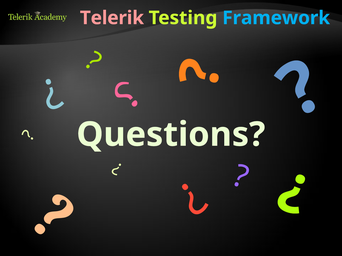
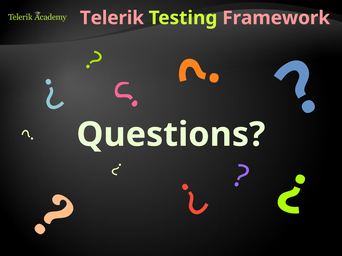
Framework colour: light blue -> pink
